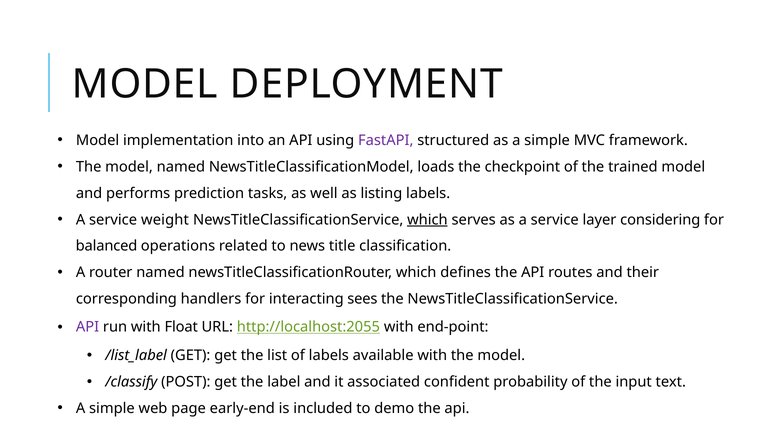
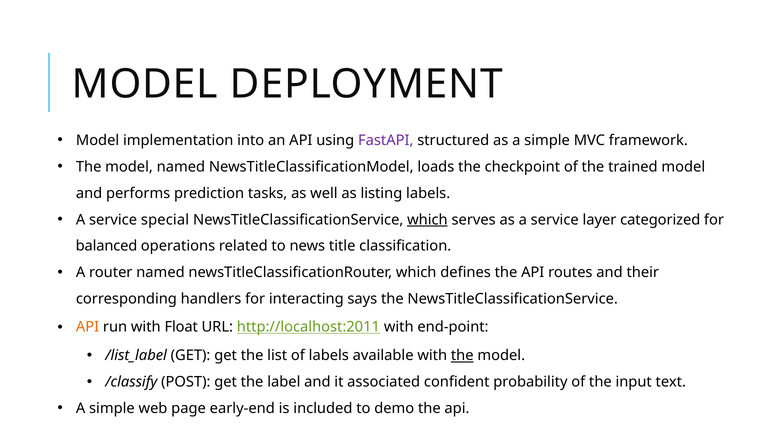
weight: weight -> special
considering: considering -> categorized
sees: sees -> says
API at (88, 327) colour: purple -> orange
http://localhost:2055: http://localhost:2055 -> http://localhost:2011
the at (462, 355) underline: none -> present
